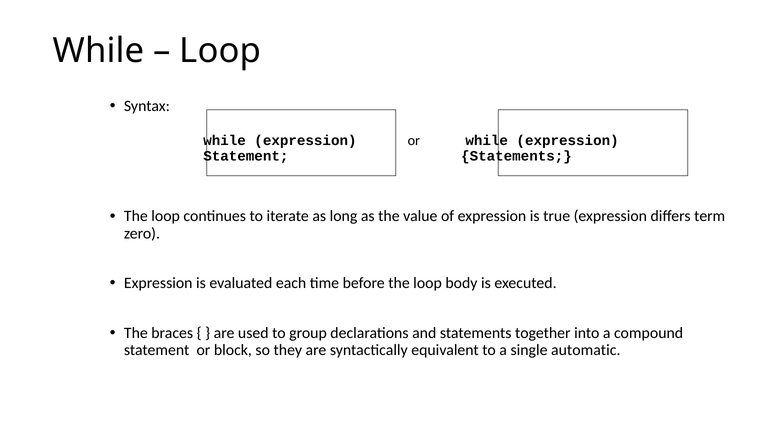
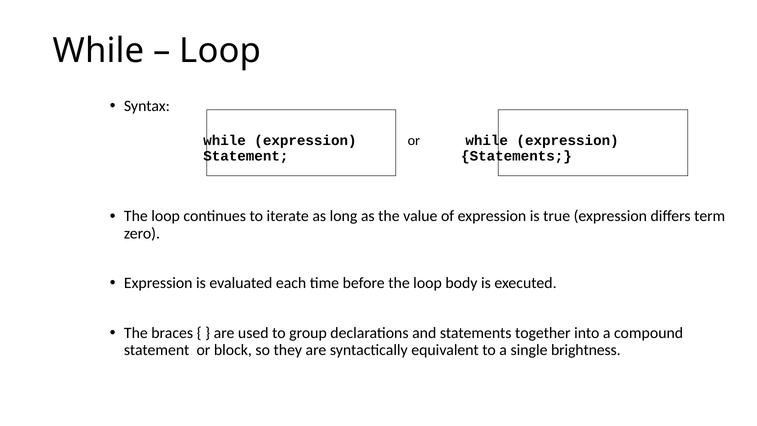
automatic: automatic -> brightness
